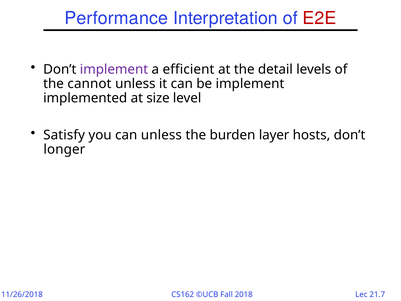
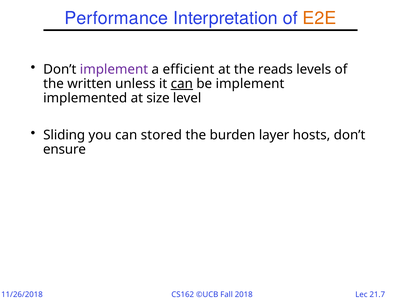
E2E colour: red -> orange
detail: detail -> reads
cannot: cannot -> written
can at (182, 84) underline: none -> present
Satisfy: Satisfy -> Sliding
can unless: unless -> stored
longer: longer -> ensure
